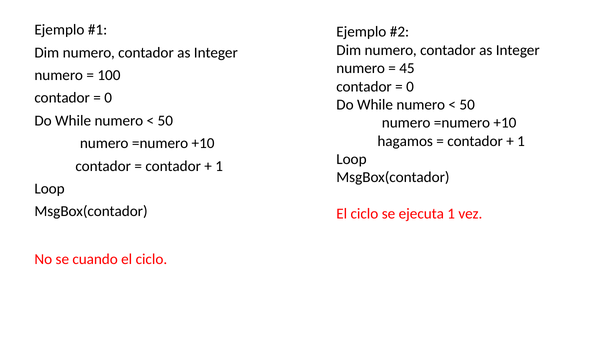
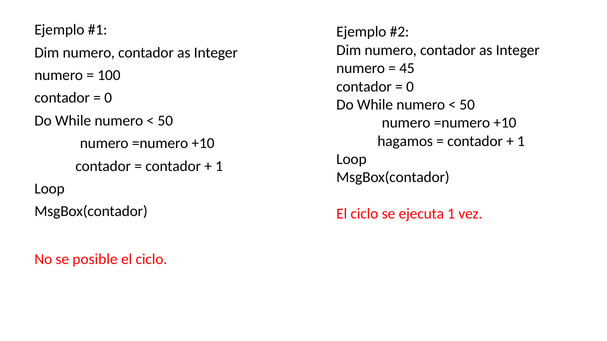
cuando: cuando -> posible
